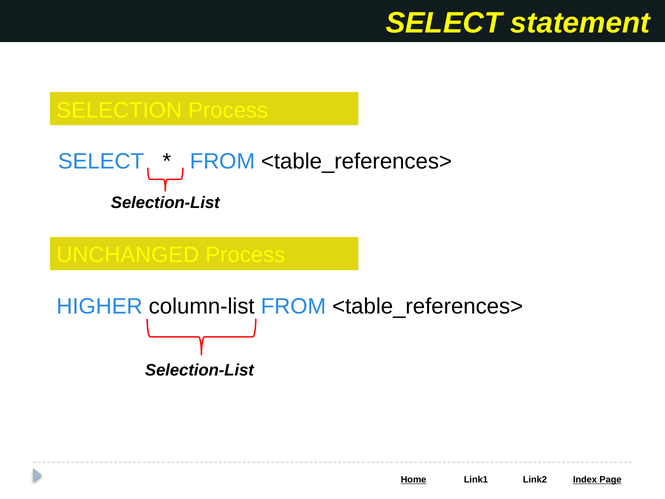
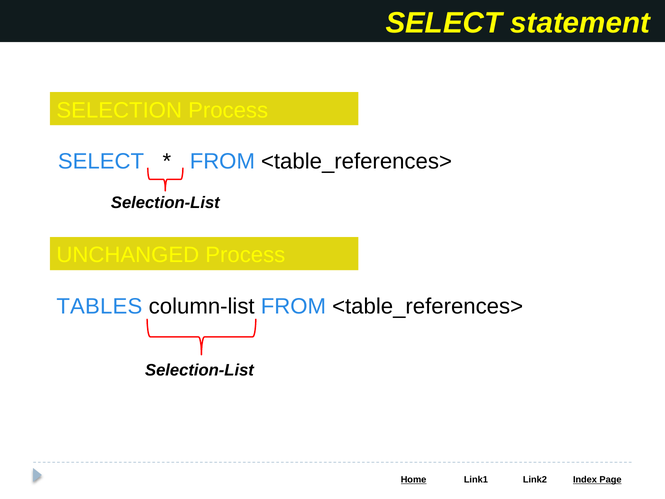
HIGHER: HIGHER -> TABLES
